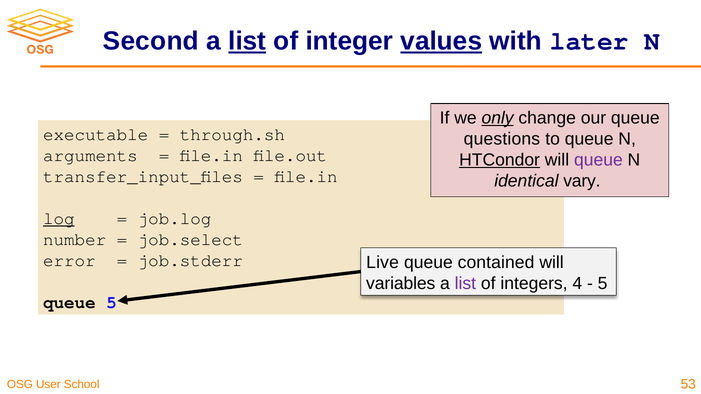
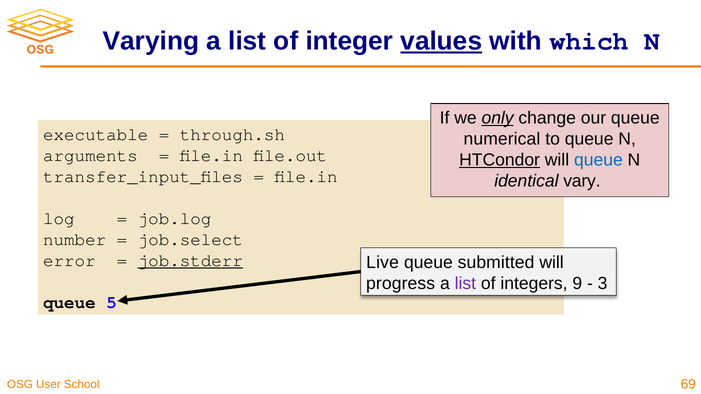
Second: Second -> Varying
list at (247, 41) underline: present -> none
later: later -> which
questions: questions -> numerical
queue at (598, 160) colour: purple -> blue
log underline: present -> none
job.stderr underline: none -> present
contained: contained -> submitted
variables: variables -> progress
4: 4 -> 9
5 at (603, 284): 5 -> 3
53: 53 -> 69
